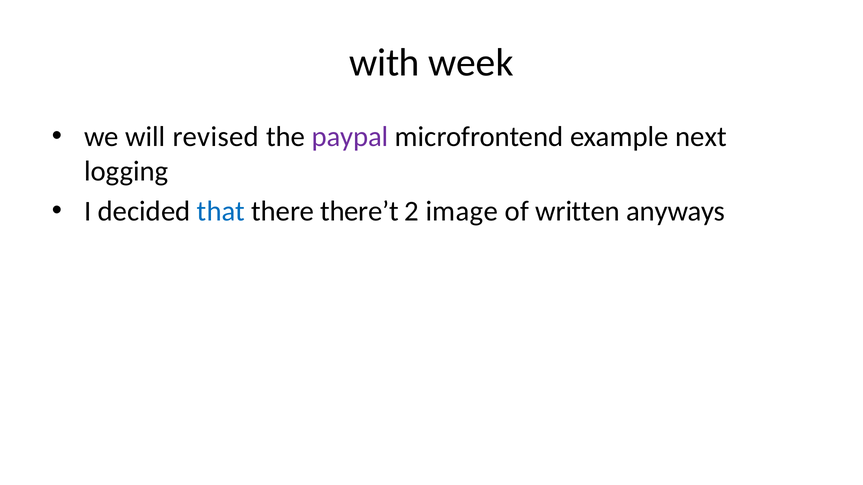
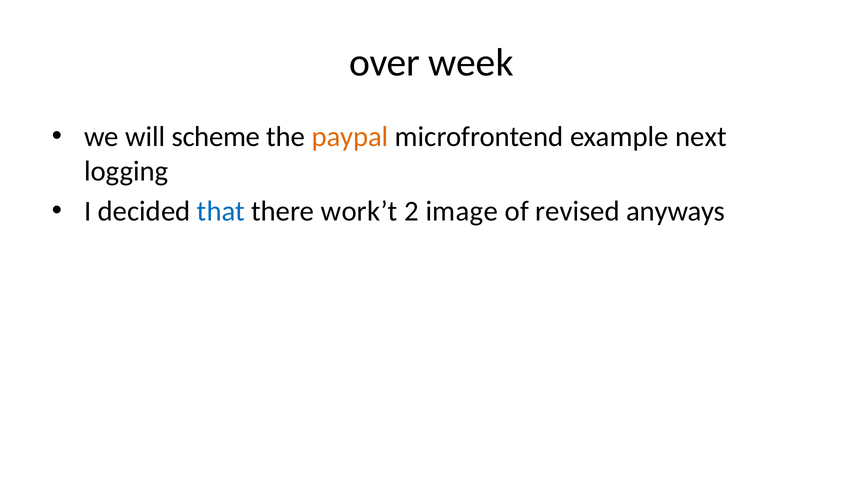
with: with -> over
revised: revised -> scheme
paypal colour: purple -> orange
there’t: there’t -> work’t
written: written -> revised
